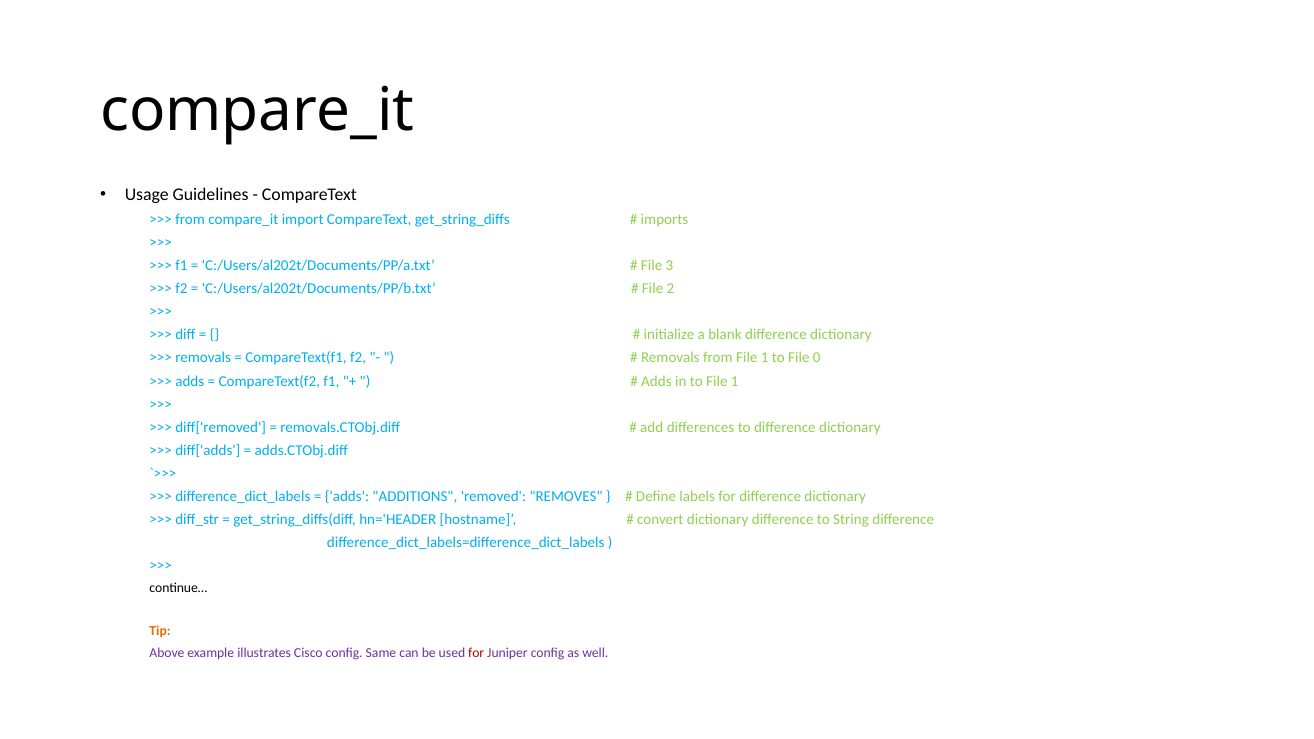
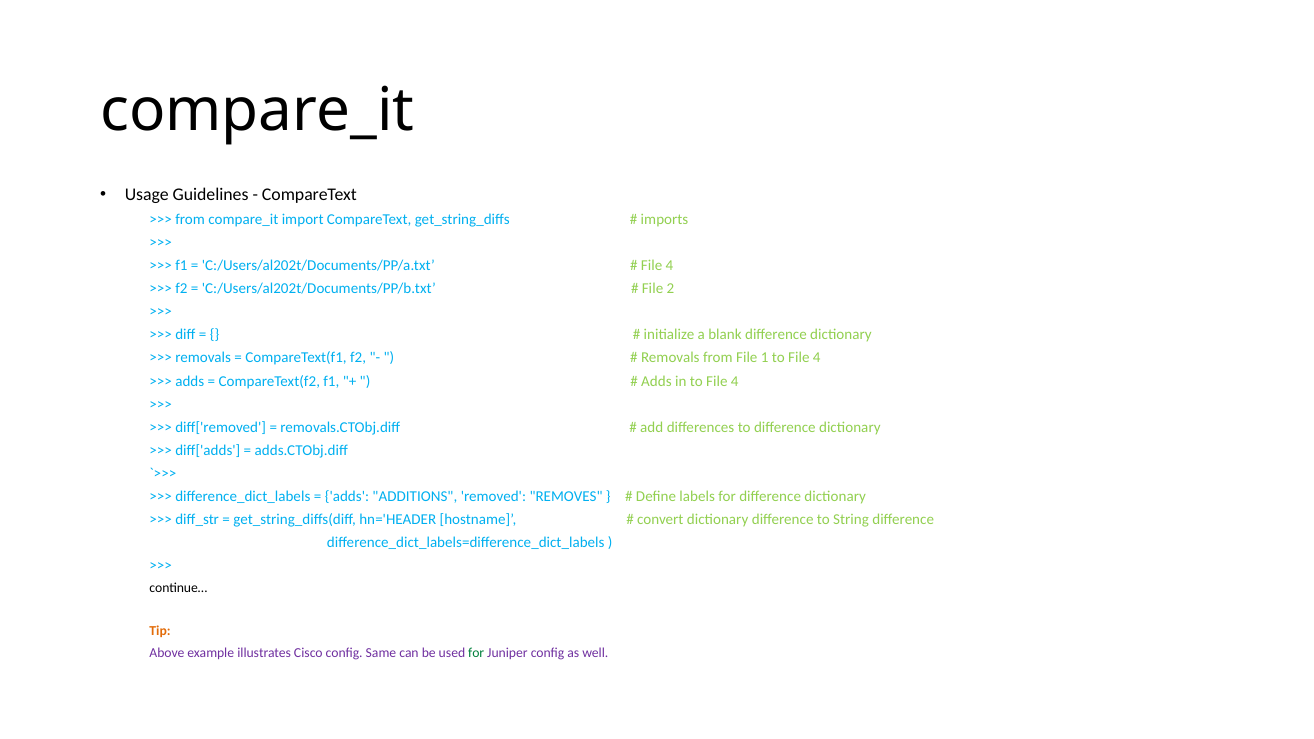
3 at (669, 266): 3 -> 4
1 to File 0: 0 -> 4
in to File 1: 1 -> 4
for at (476, 653) colour: red -> green
